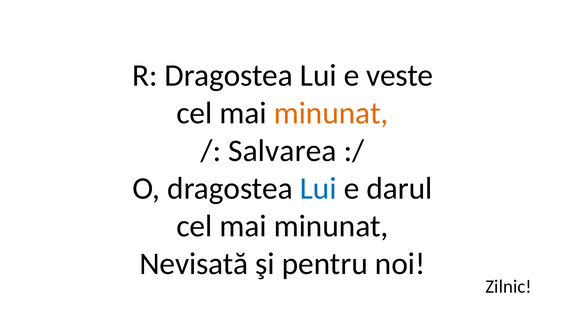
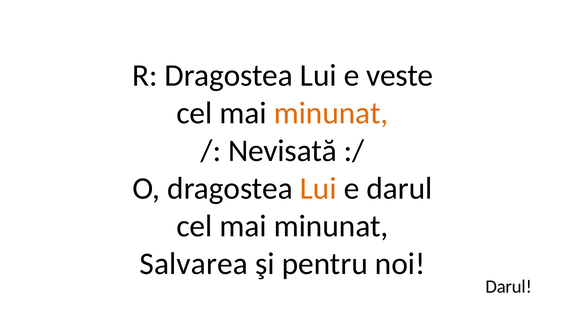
Salvarea: Salvarea -> Nevisată
Lui at (318, 188) colour: blue -> orange
Nevisată: Nevisată -> Salvarea
Zilnic at (508, 287): Zilnic -> Darul
